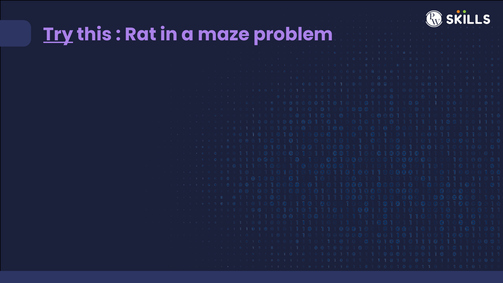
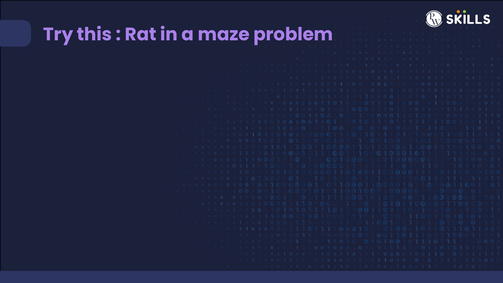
Try underline: present -> none
